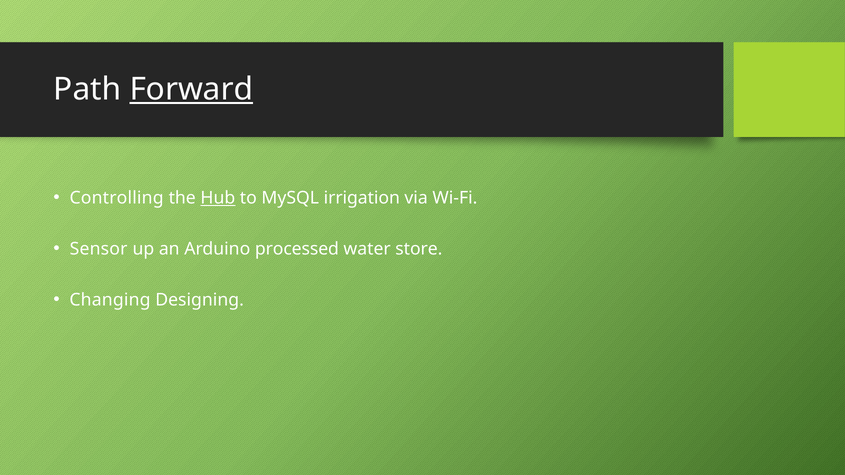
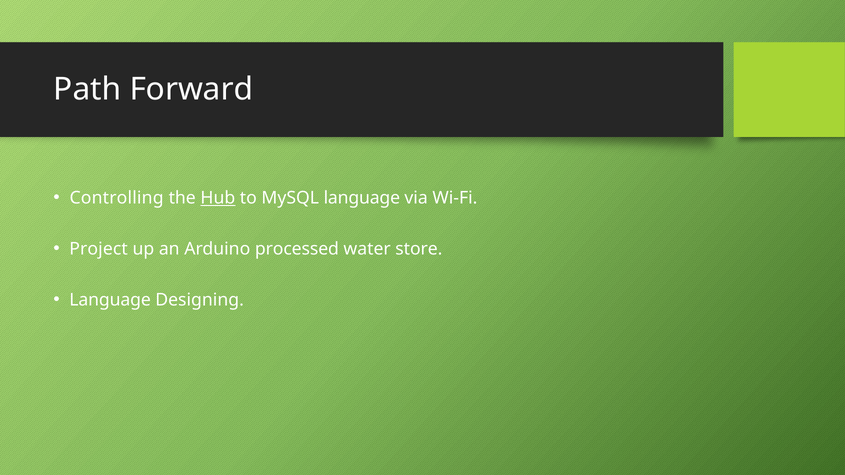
Forward underline: present -> none
MySQL irrigation: irrigation -> language
Sensor: Sensor -> Project
Changing at (110, 300): Changing -> Language
